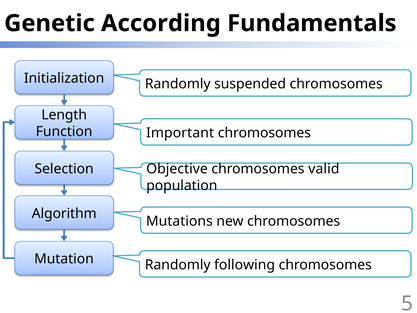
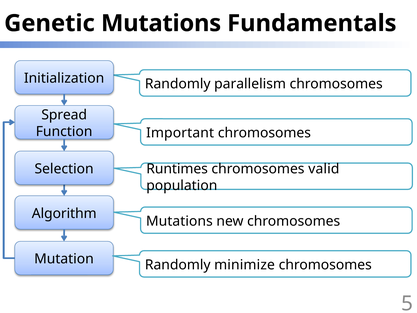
Genetic According: According -> Mutations
suspended: suspended -> parallelism
Length: Length -> Spread
Objective: Objective -> Runtimes
following: following -> minimize
